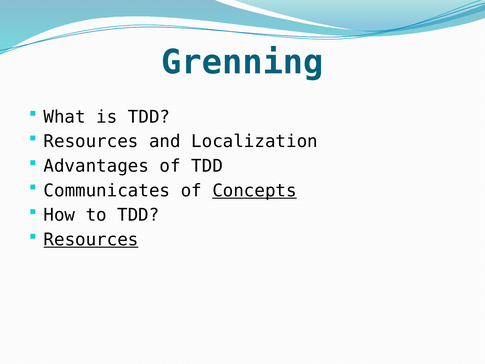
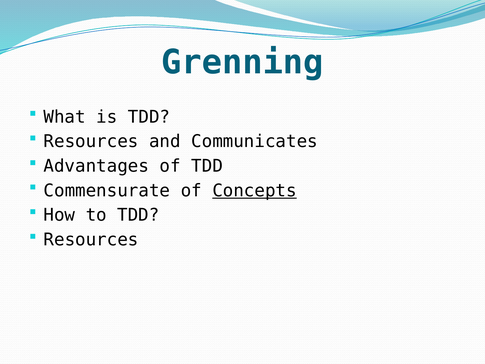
Localization: Localization -> Communicates
Communicates: Communicates -> Commensurate
Resources at (91, 240) underline: present -> none
